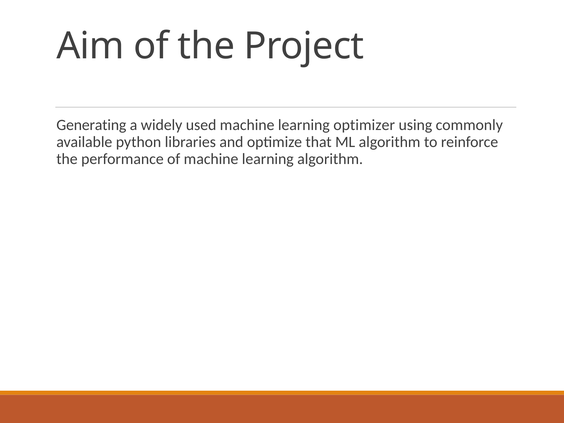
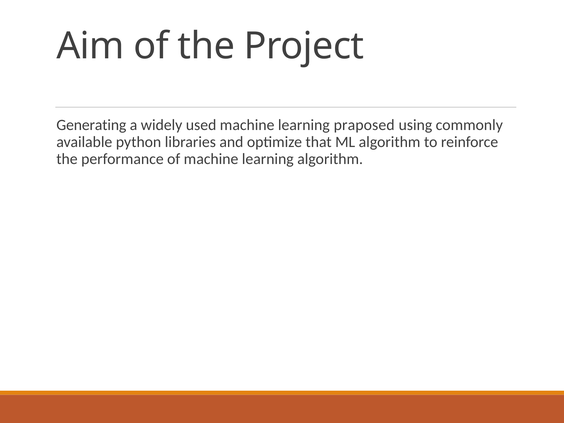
optimizer: optimizer -> praposed
